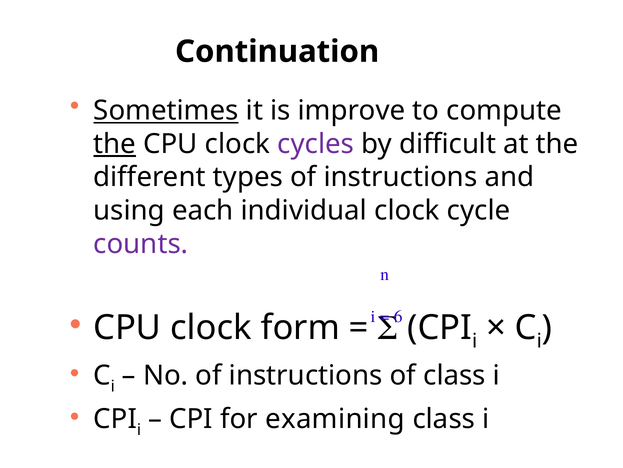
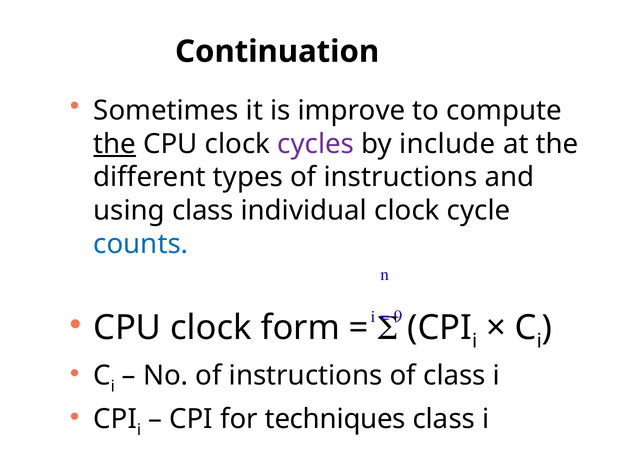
Sometimes underline: present -> none
difficult: difficult -> include
using each: each -> class
counts colour: purple -> blue
6: 6 -> 9
examining: examining -> techniques
